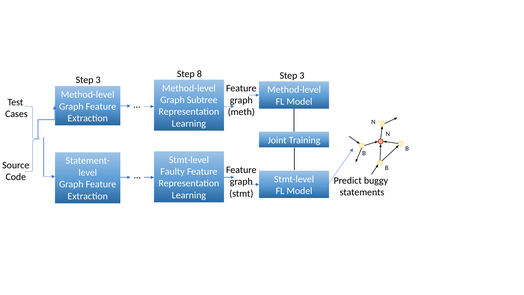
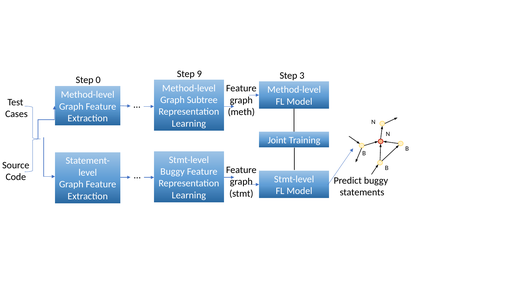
8: 8 -> 9
3 at (98, 80): 3 -> 0
Faulty at (173, 171): Faulty -> Buggy
